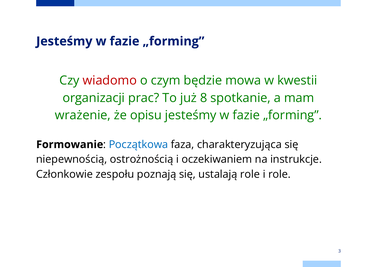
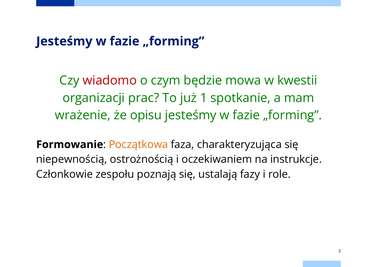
8: 8 -> 1
Początkowa colour: blue -> orange
ustalają role: role -> fazy
